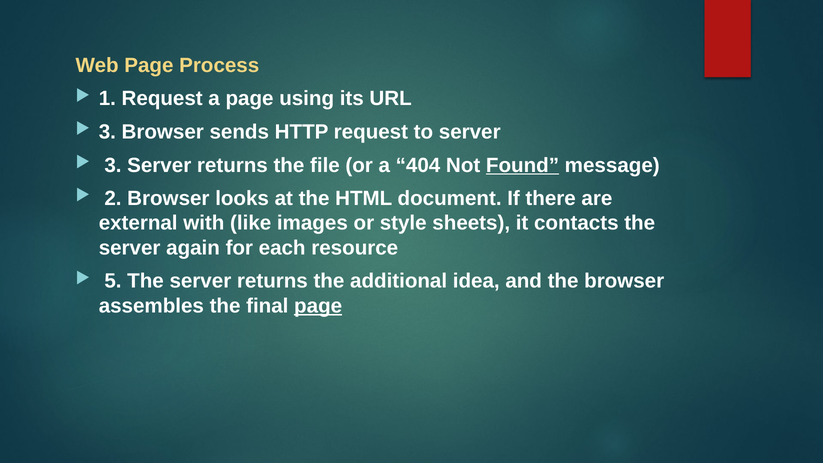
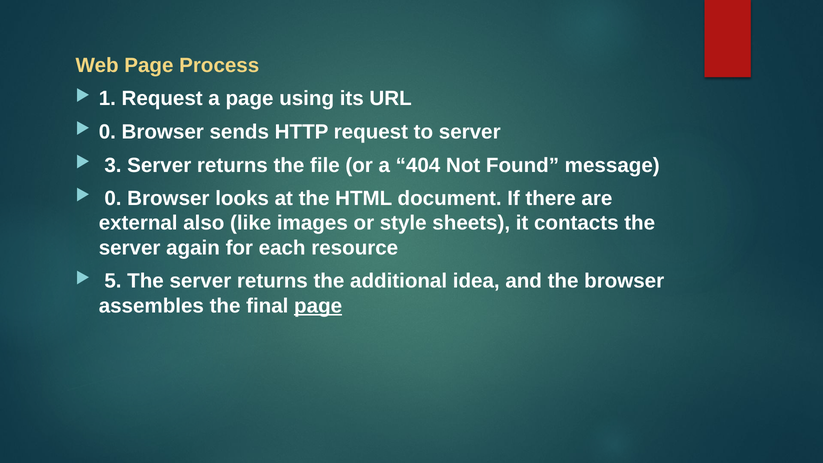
3 at (107, 132): 3 -> 0
Found underline: present -> none
2 at (113, 198): 2 -> 0
with: with -> also
